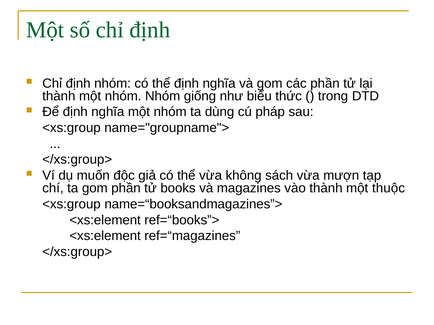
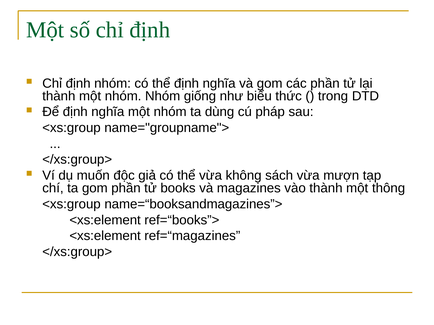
thuộc: thuộc -> thông
